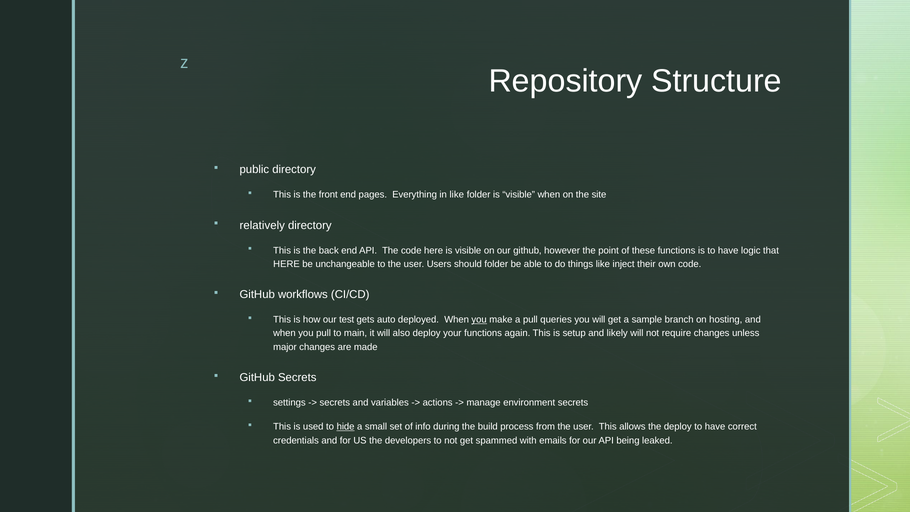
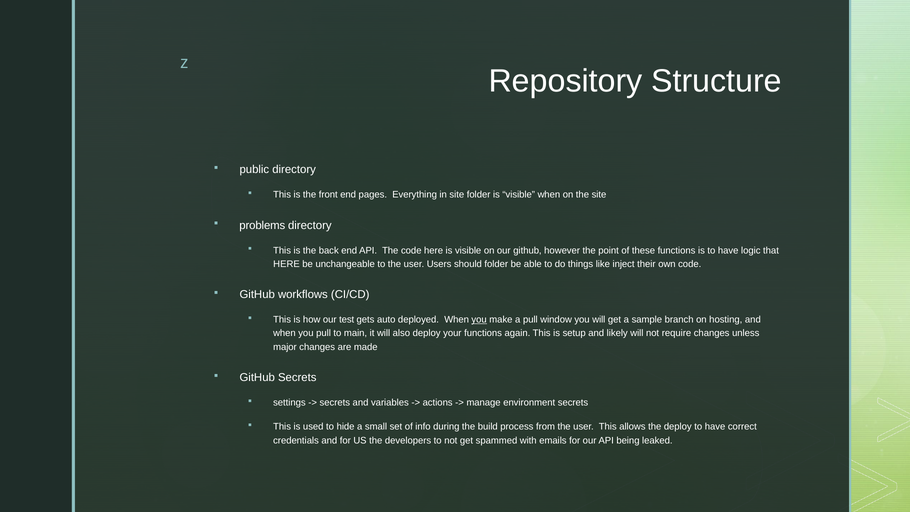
in like: like -> site
relatively: relatively -> problems
queries: queries -> window
hide underline: present -> none
